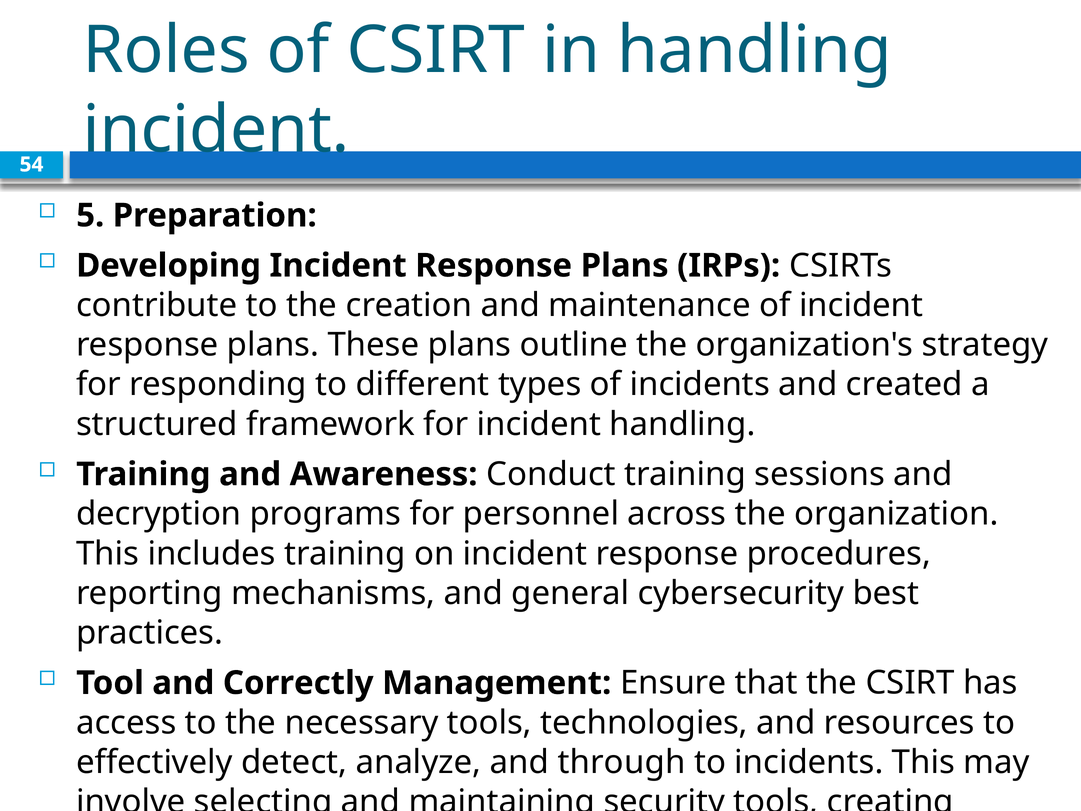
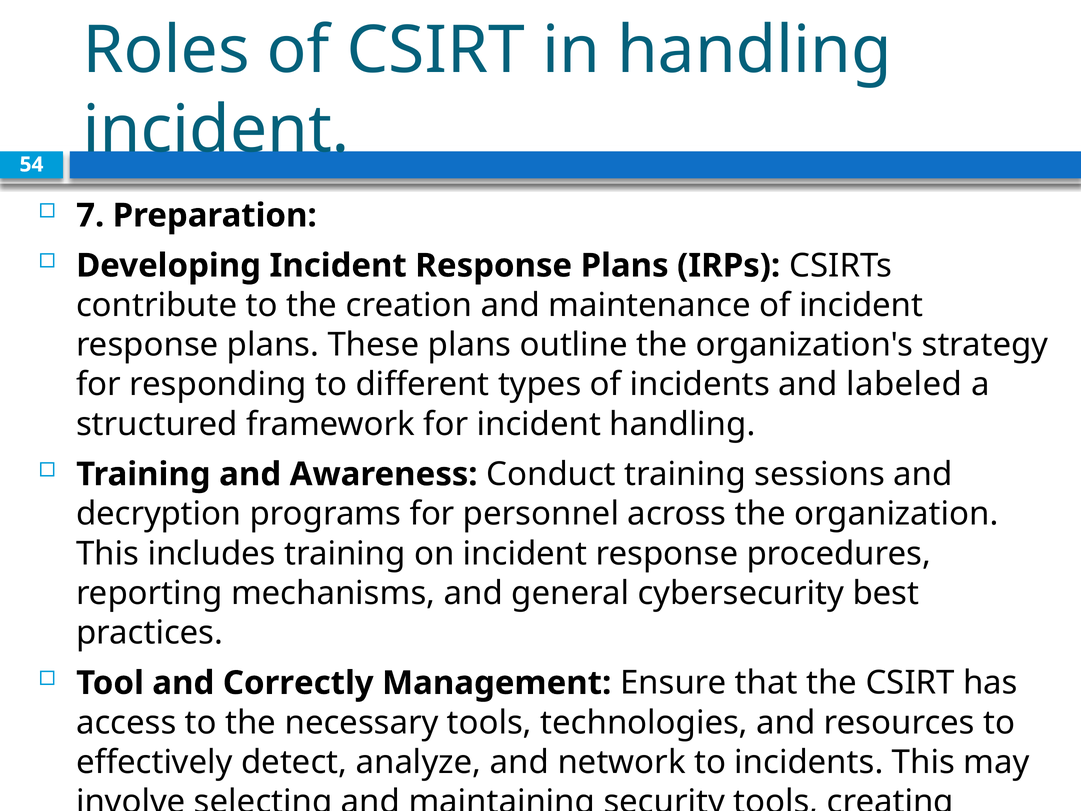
5: 5 -> 7
created: created -> labeled
through: through -> network
